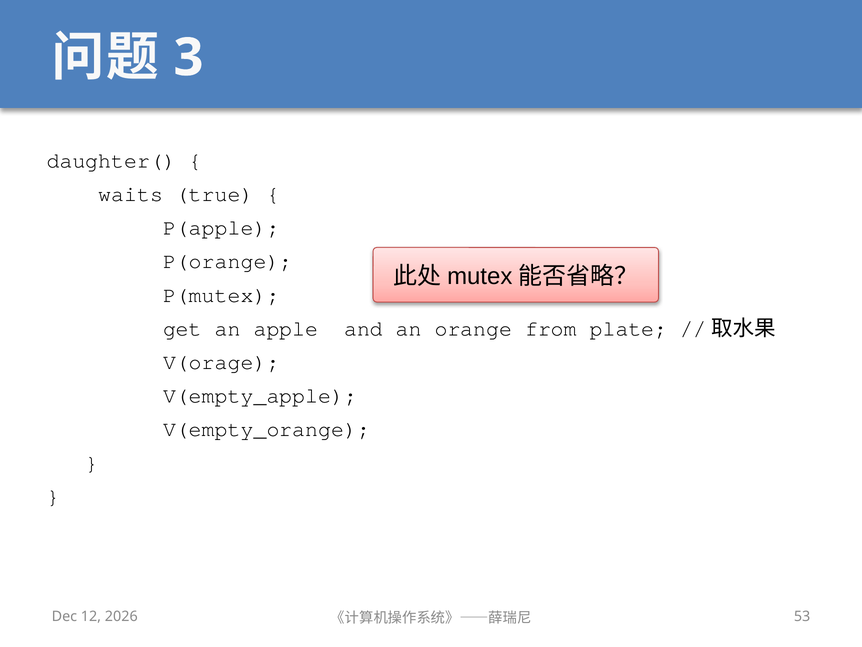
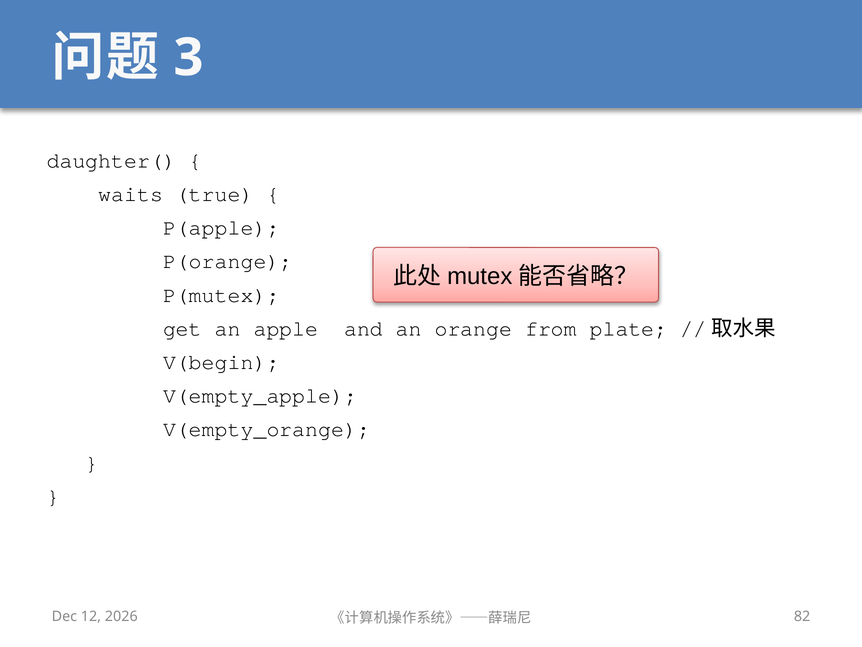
V(orage: V(orage -> V(begin
53: 53 -> 82
